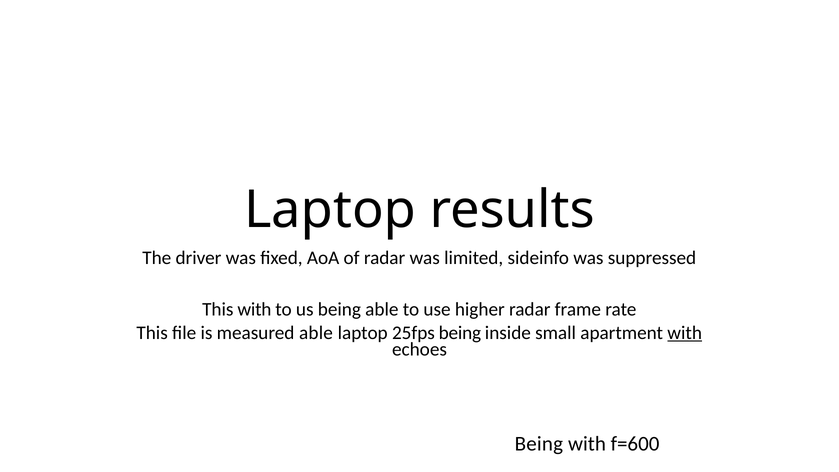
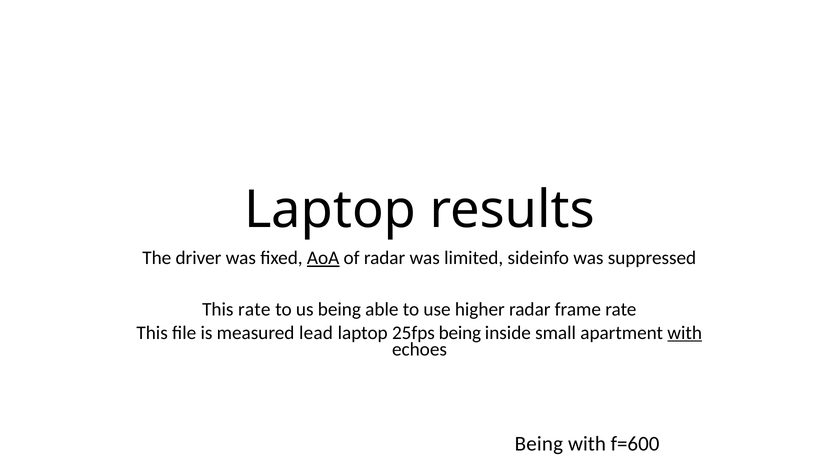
AoA underline: none -> present
This with: with -> rate
measured able: able -> lead
